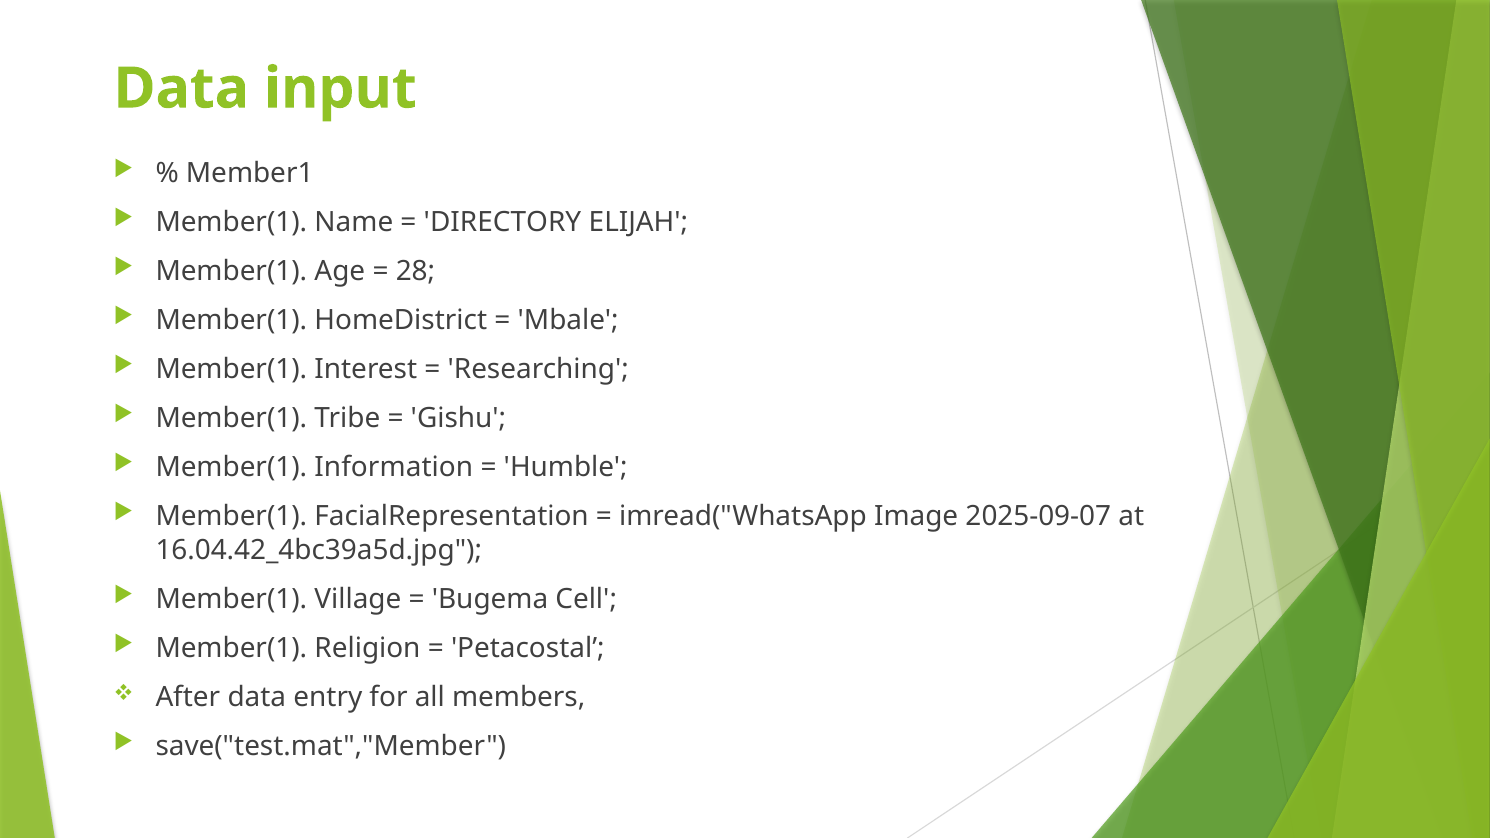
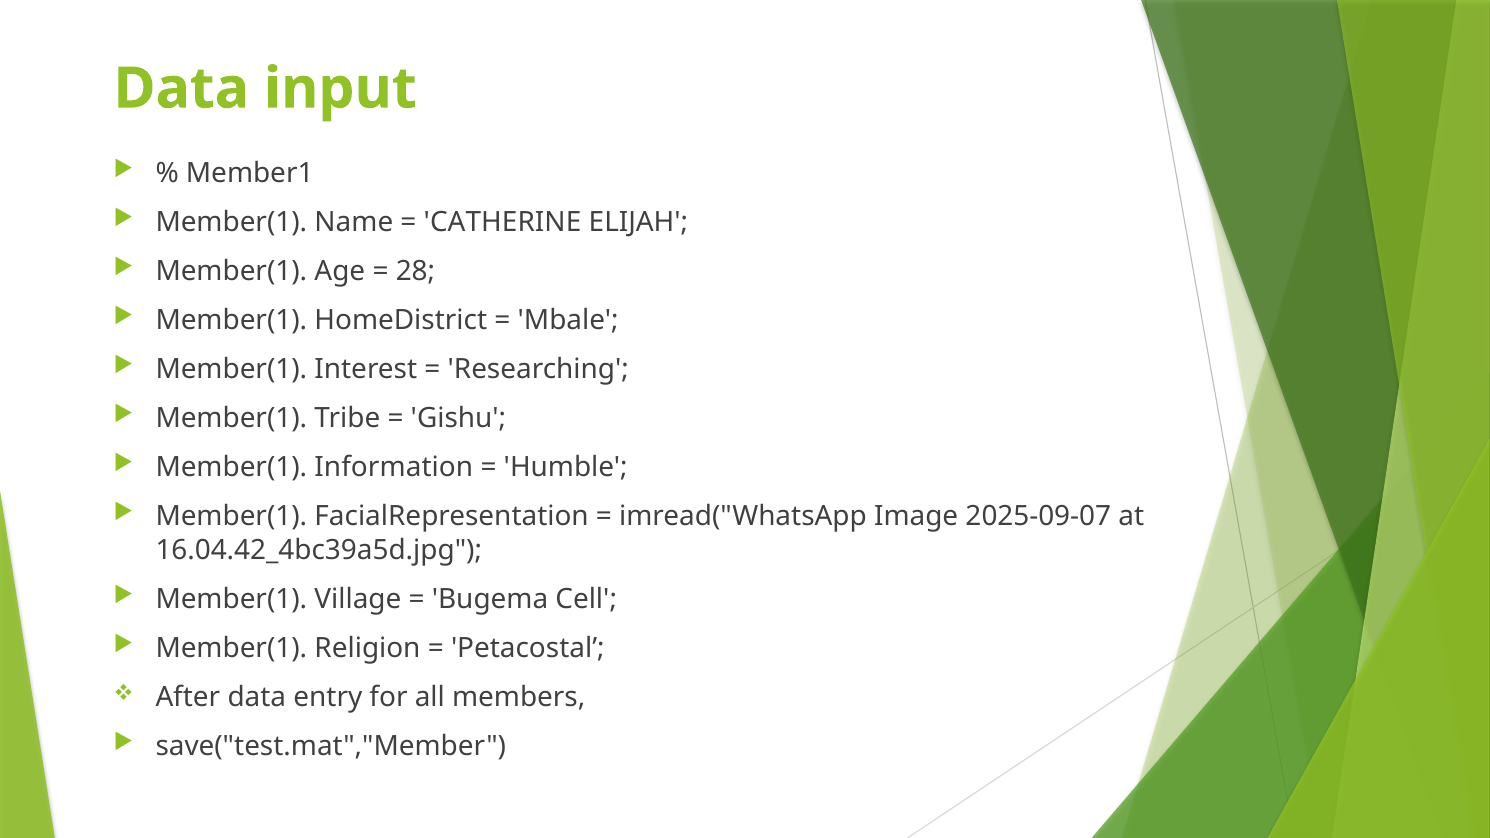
DIRECTORY: DIRECTORY -> CATHERINE
